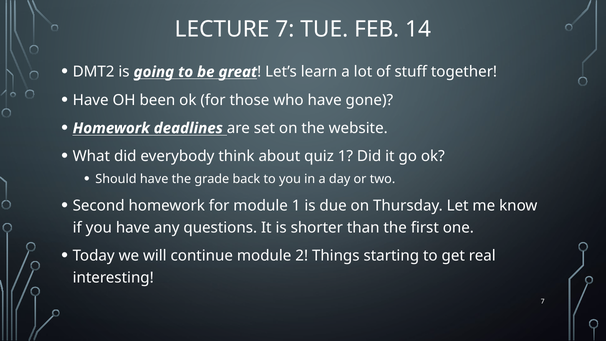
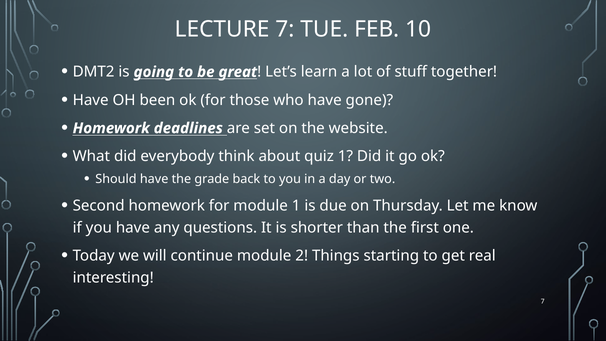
14: 14 -> 10
